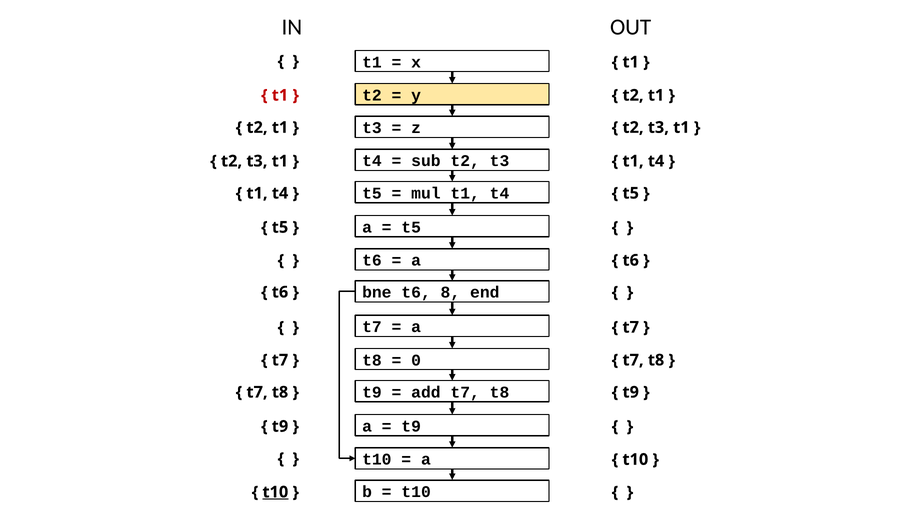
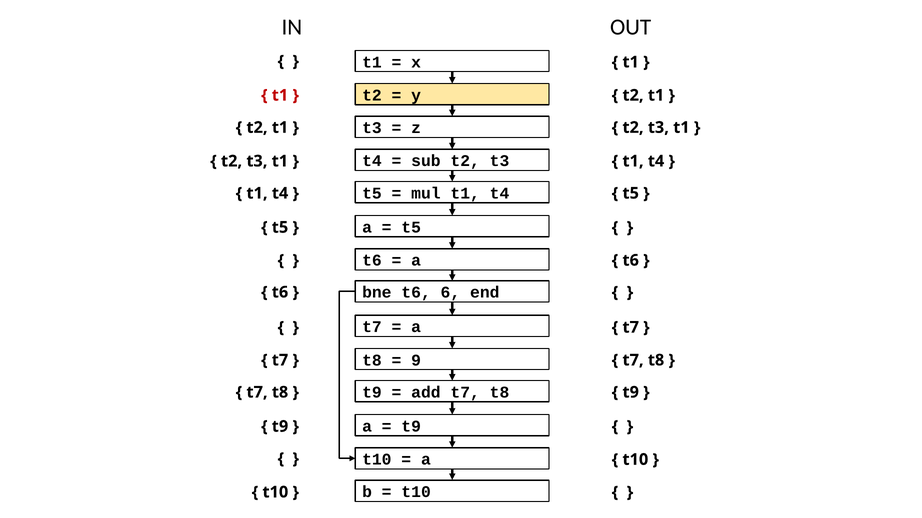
8: 8 -> 6
0: 0 -> 9
t10 at (275, 493) underline: present -> none
